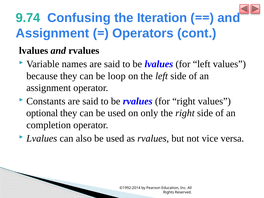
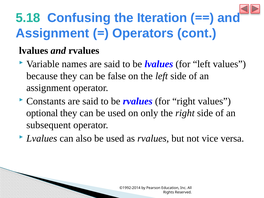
9.74: 9.74 -> 5.18
loop: loop -> false
completion: completion -> subsequent
